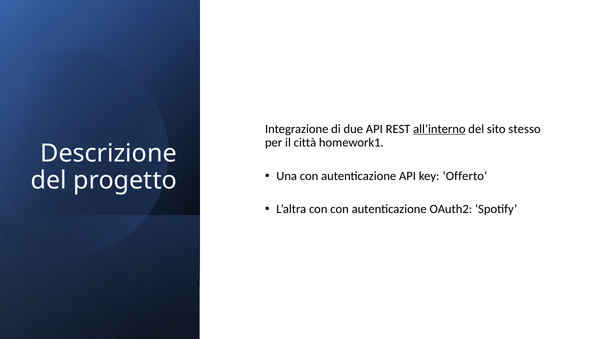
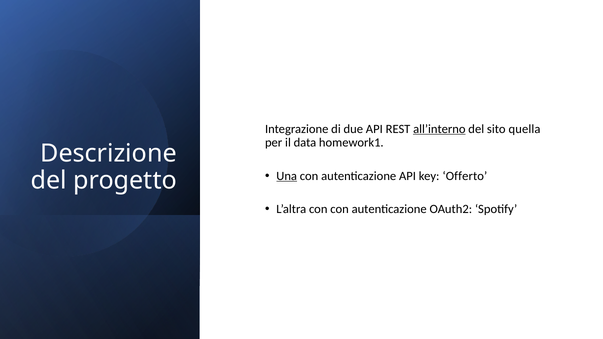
stesso: stesso -> quella
città: città -> data
Una underline: none -> present
